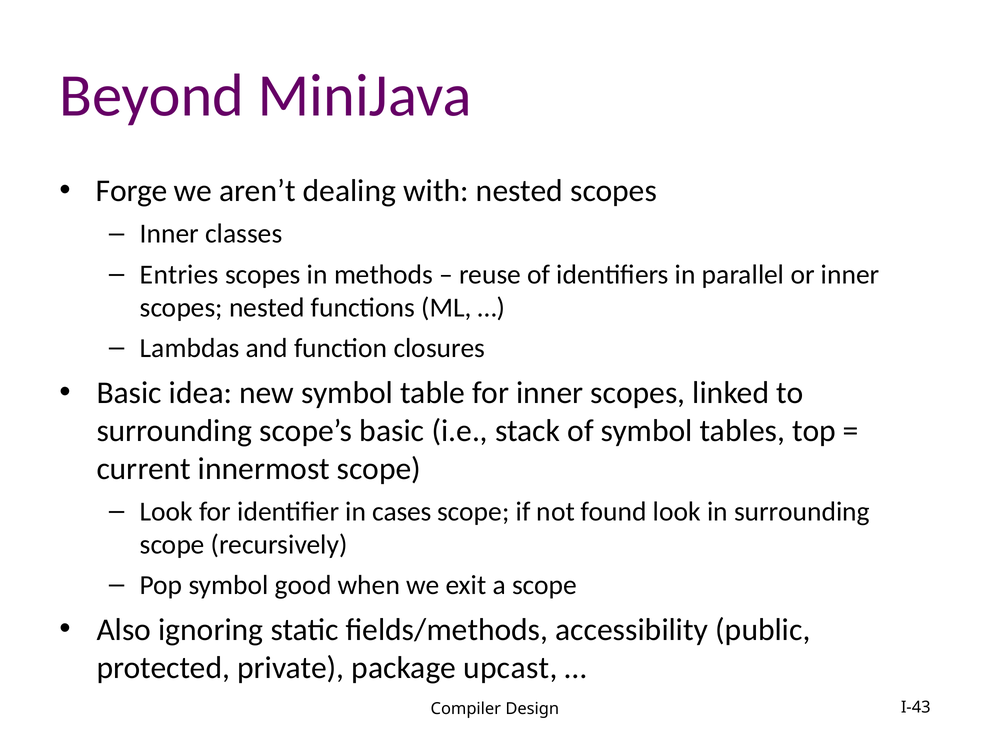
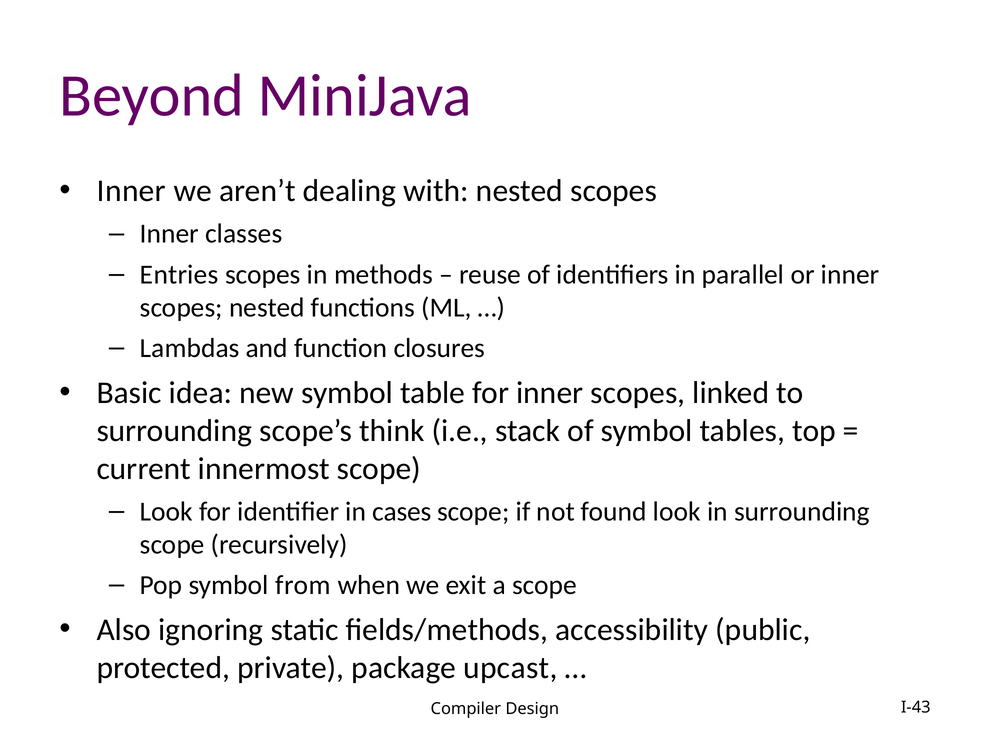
Forge at (132, 191): Forge -> Inner
scope’s basic: basic -> think
good: good -> from
